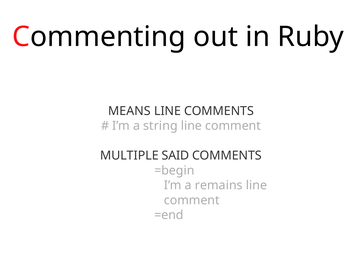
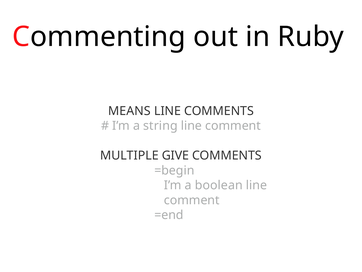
SAID: SAID -> GIVE
remains: remains -> boolean
